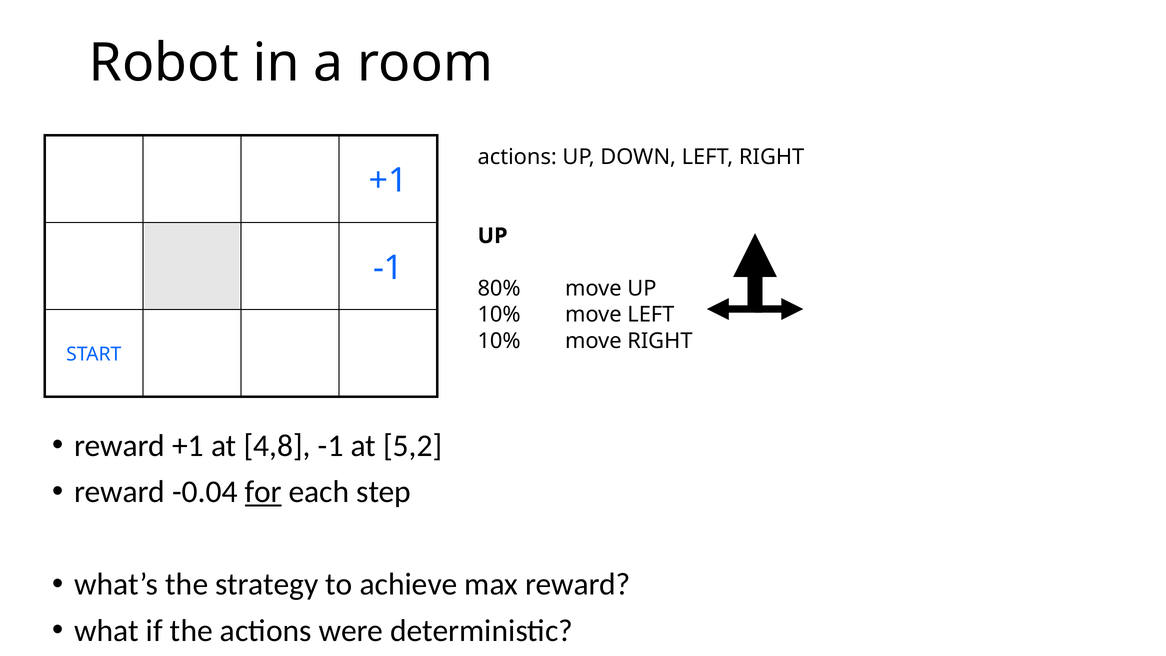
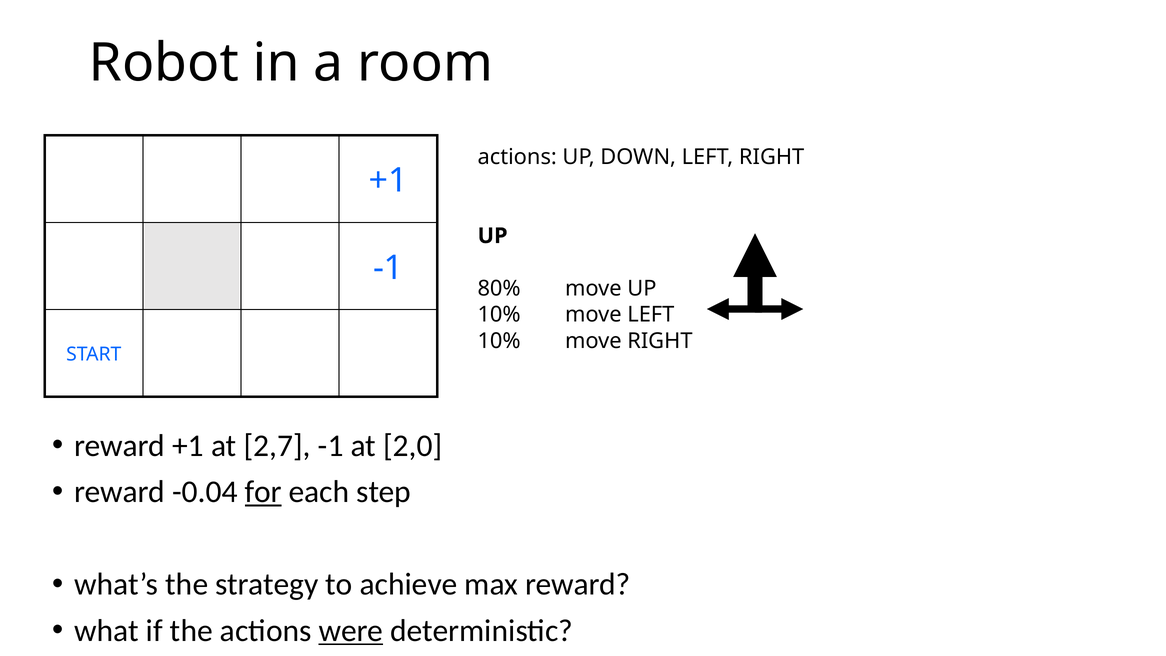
4,8: 4,8 -> 2,7
5,2: 5,2 -> 2,0
were underline: none -> present
